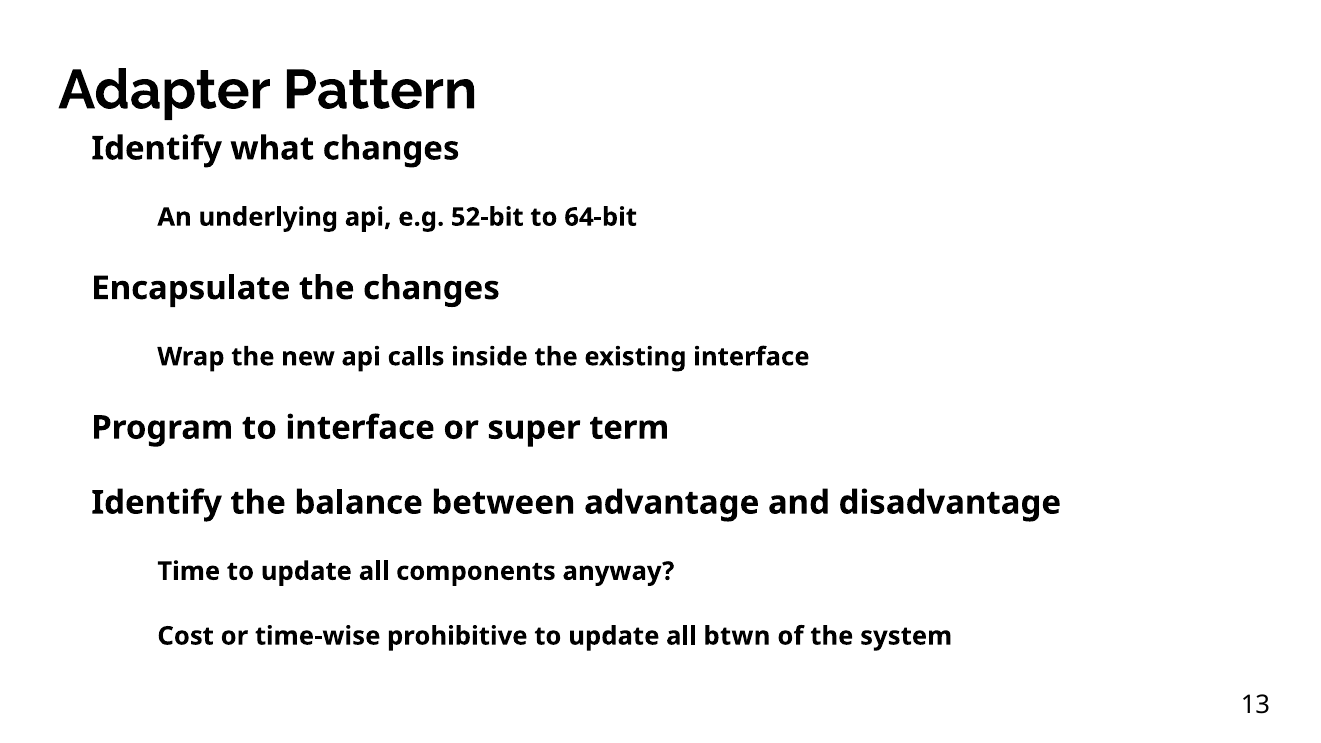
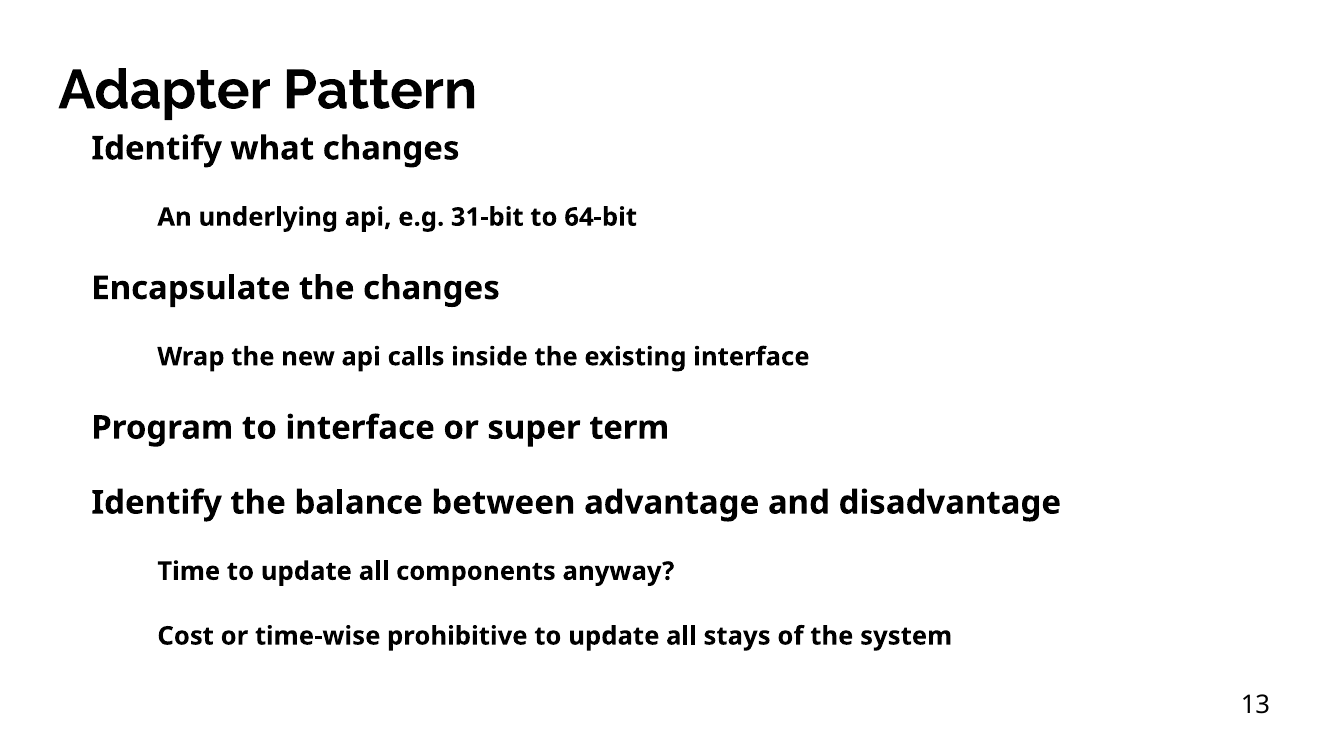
52-bit: 52-bit -> 31-bit
btwn: btwn -> stays
